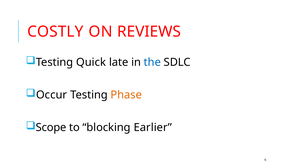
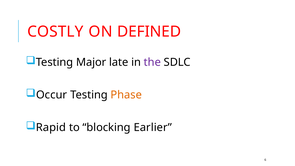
REVIEWS: REVIEWS -> DEFINED
Quick: Quick -> Major
the colour: blue -> purple
Scope: Scope -> Rapid
